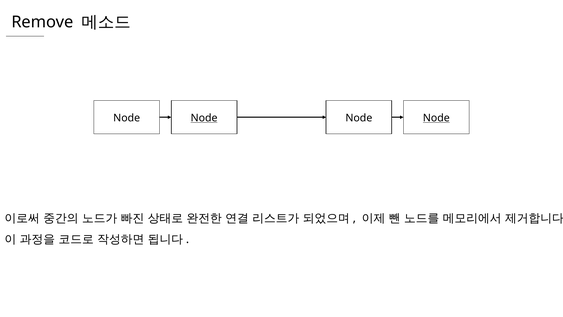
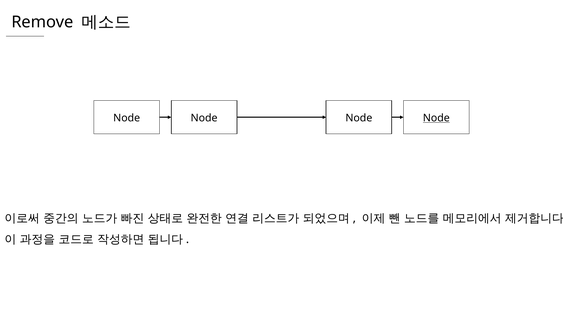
Node at (204, 118) underline: present -> none
